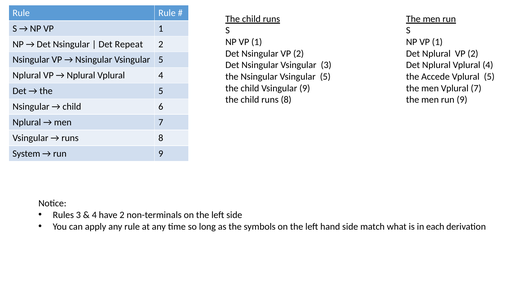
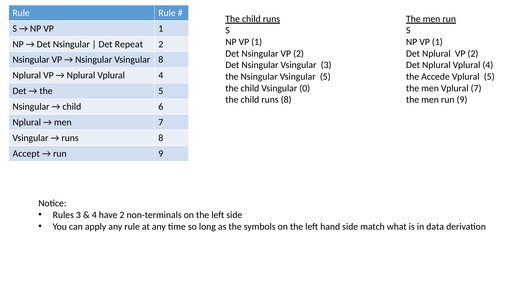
5 at (161, 60): 5 -> 8
Vsingular 9: 9 -> 0
System: System -> Accept
each: each -> data
